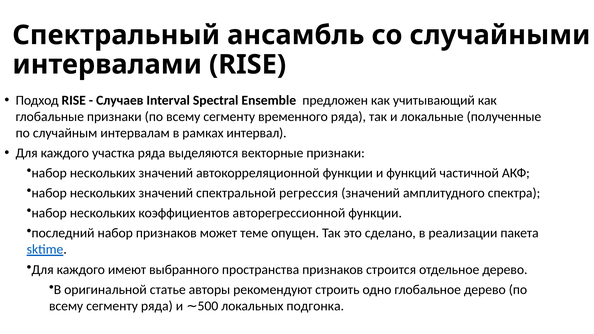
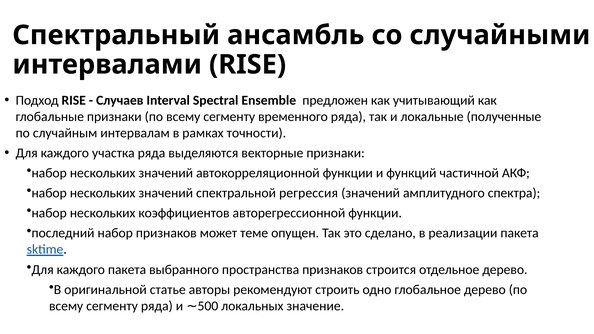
интервал: интервал -> точности
каждого имеют: имеют -> пакета
подгонка: подгонка -> значение
